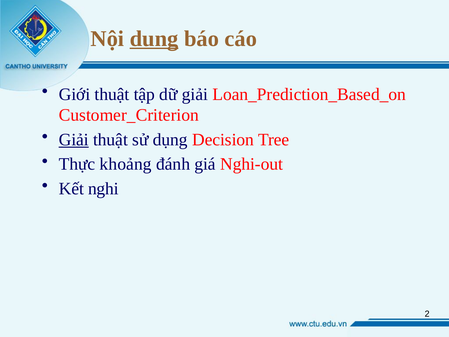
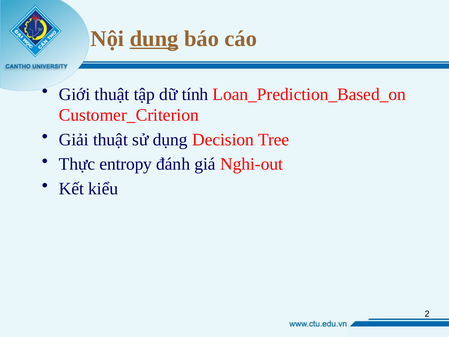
dữ giải: giải -> tính
Giải at (74, 140) underline: present -> none
khoảng: khoảng -> entropy
nghi: nghi -> kiểu
